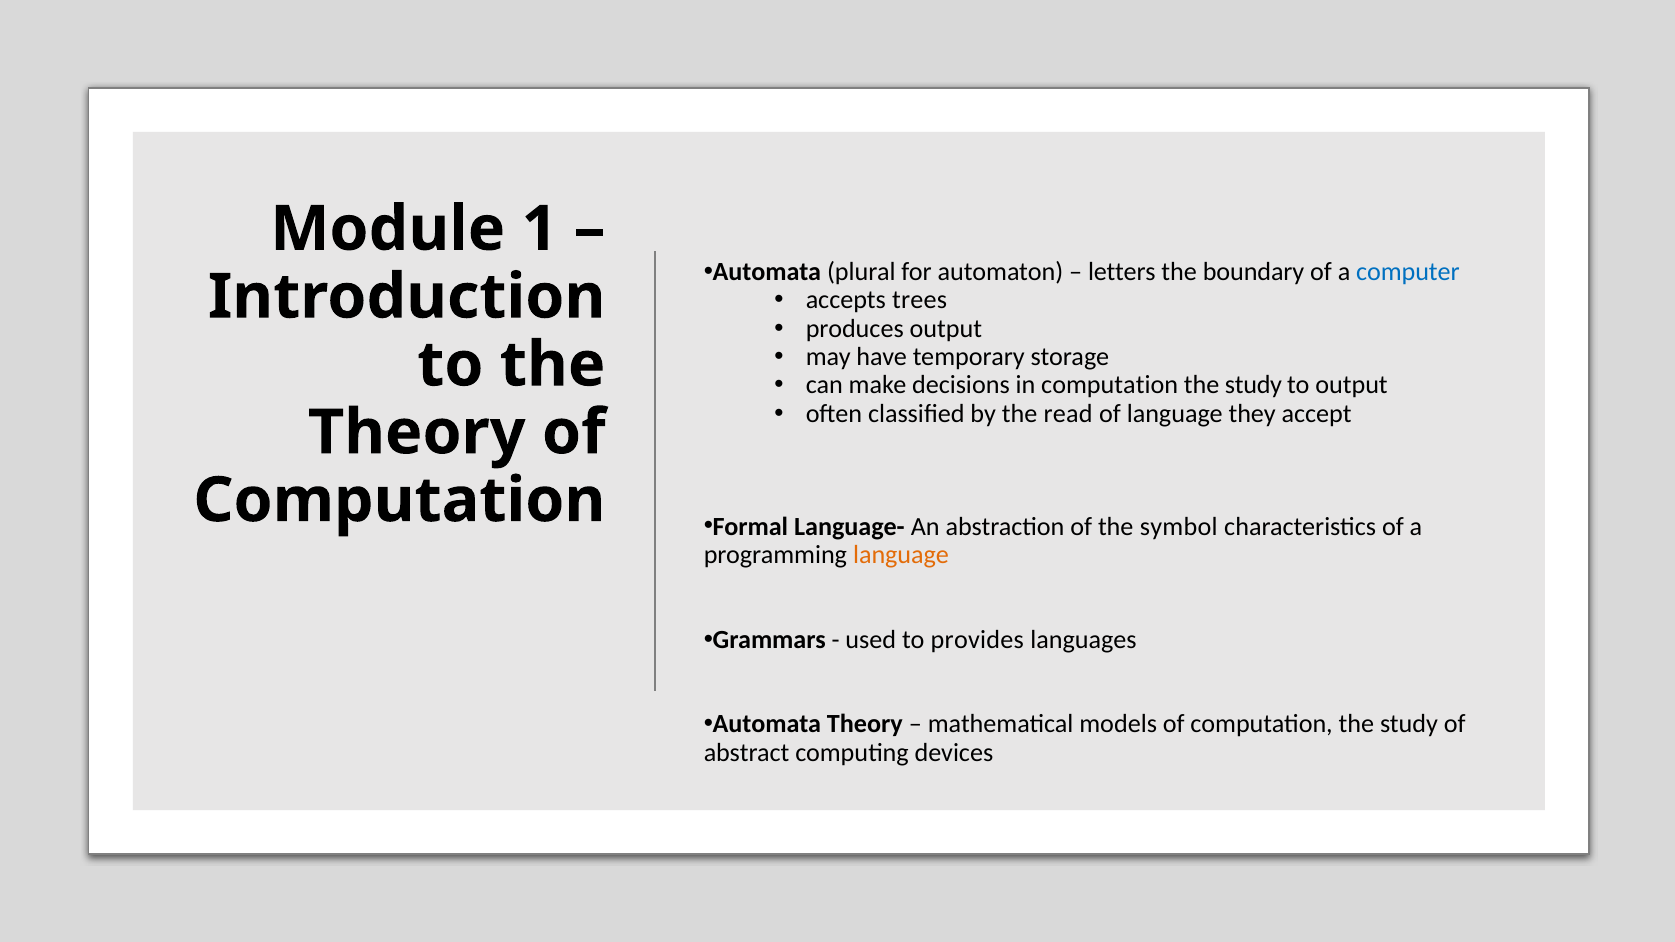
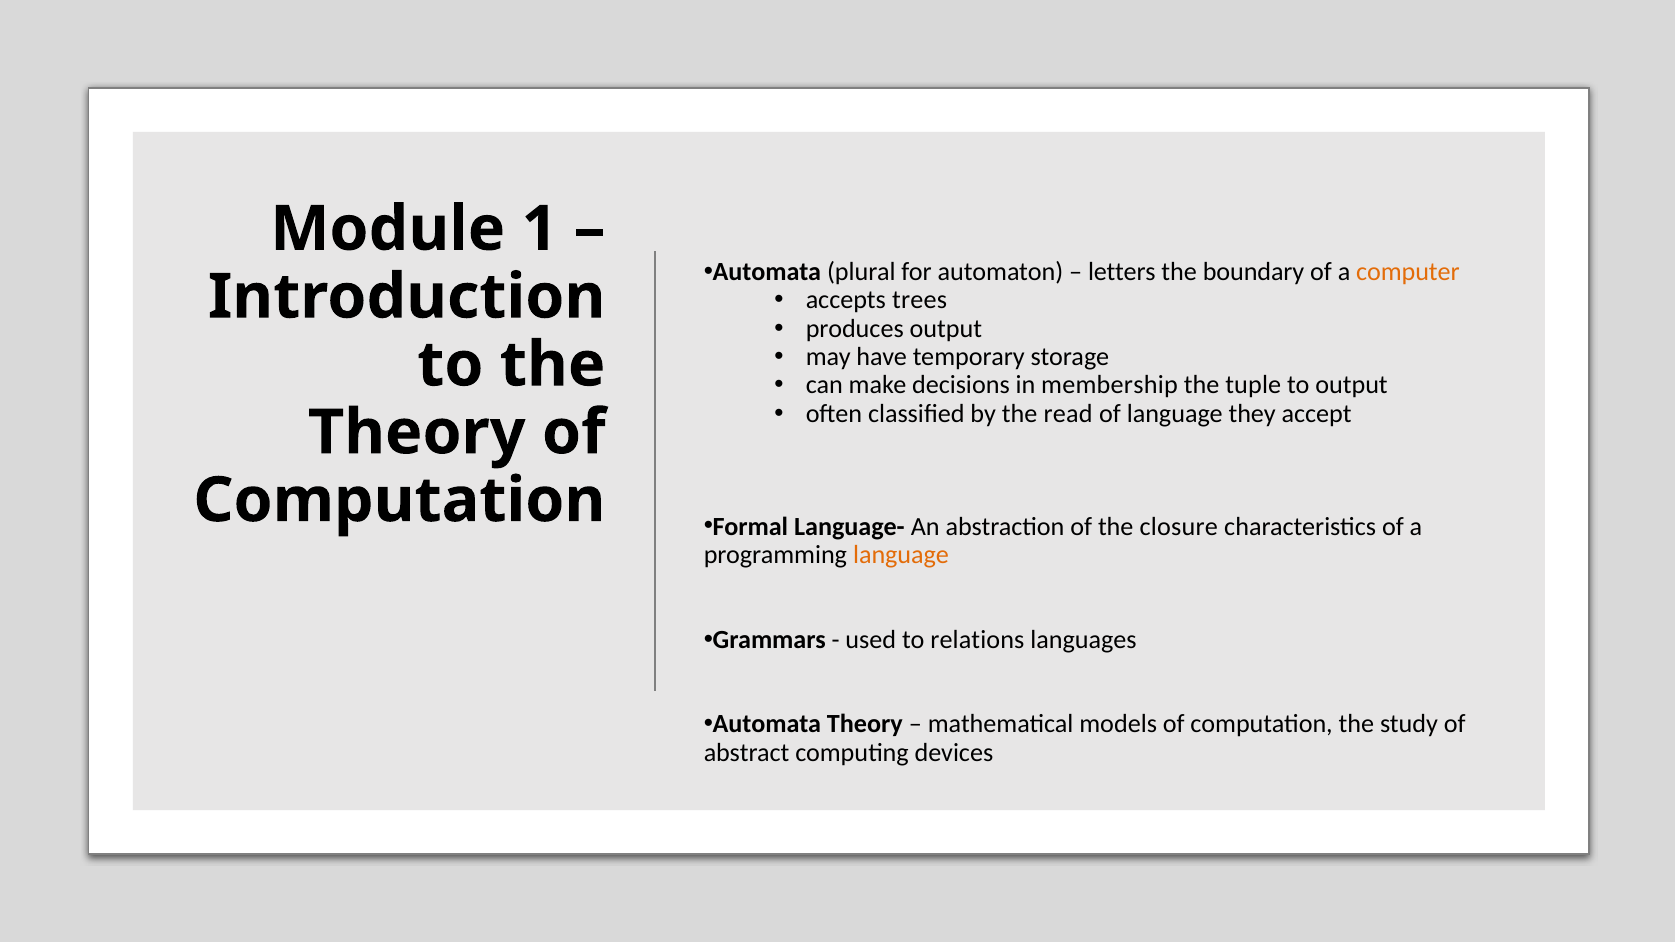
computer colour: blue -> orange
in computation: computation -> membership
study at (1253, 385): study -> tuple
symbol: symbol -> closure
provides: provides -> relations
